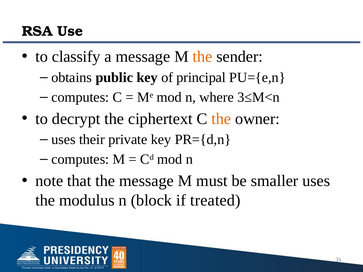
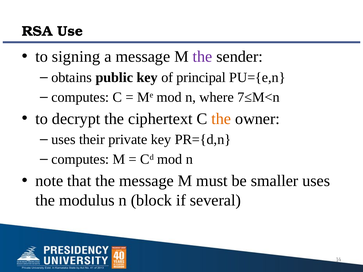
classify: classify -> signing
the at (202, 57) colour: orange -> purple
3≤M<n: 3≤M<n -> 7≤M<n
treated: treated -> several
